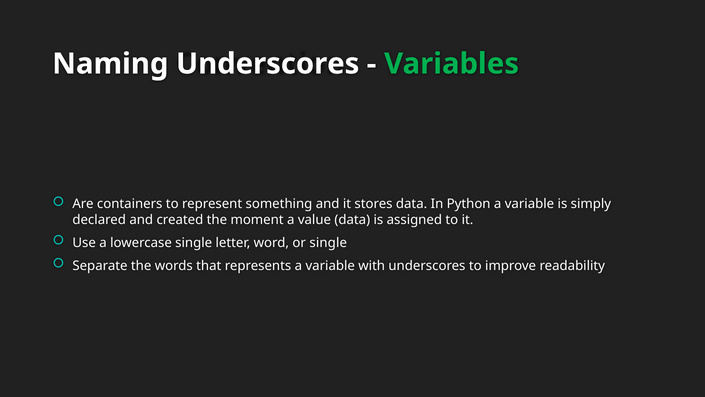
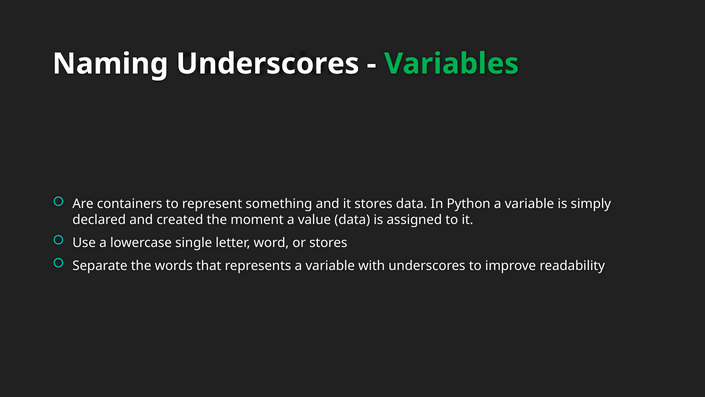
or single: single -> stores
